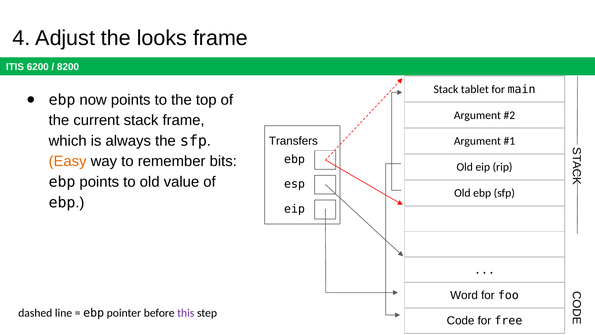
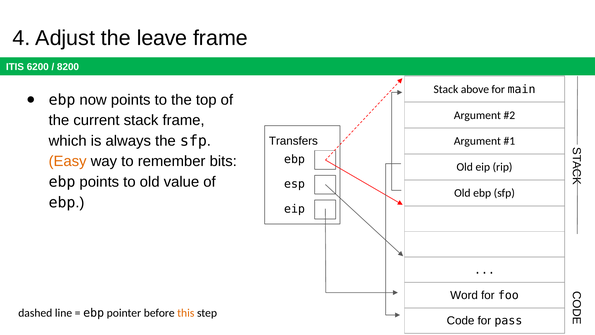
looks: looks -> leave
tablet: tablet -> above
this colour: purple -> orange
free: free -> pass
